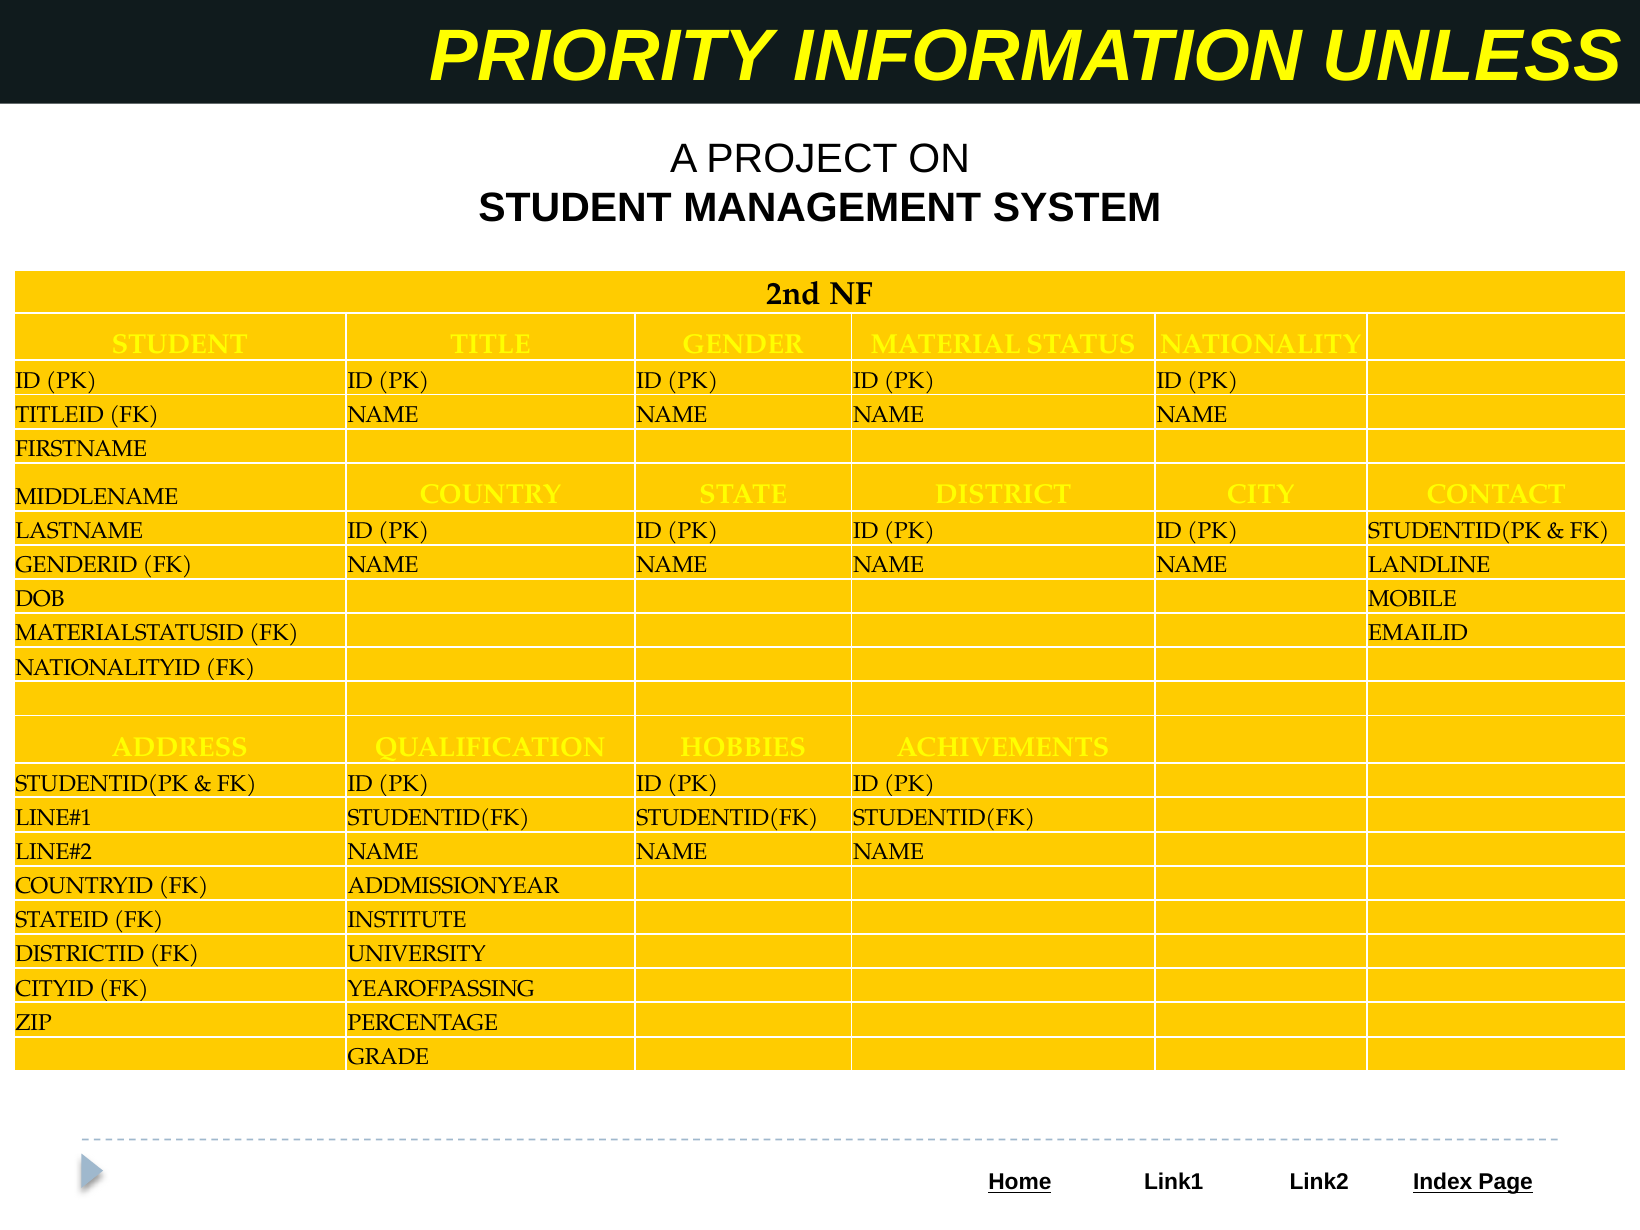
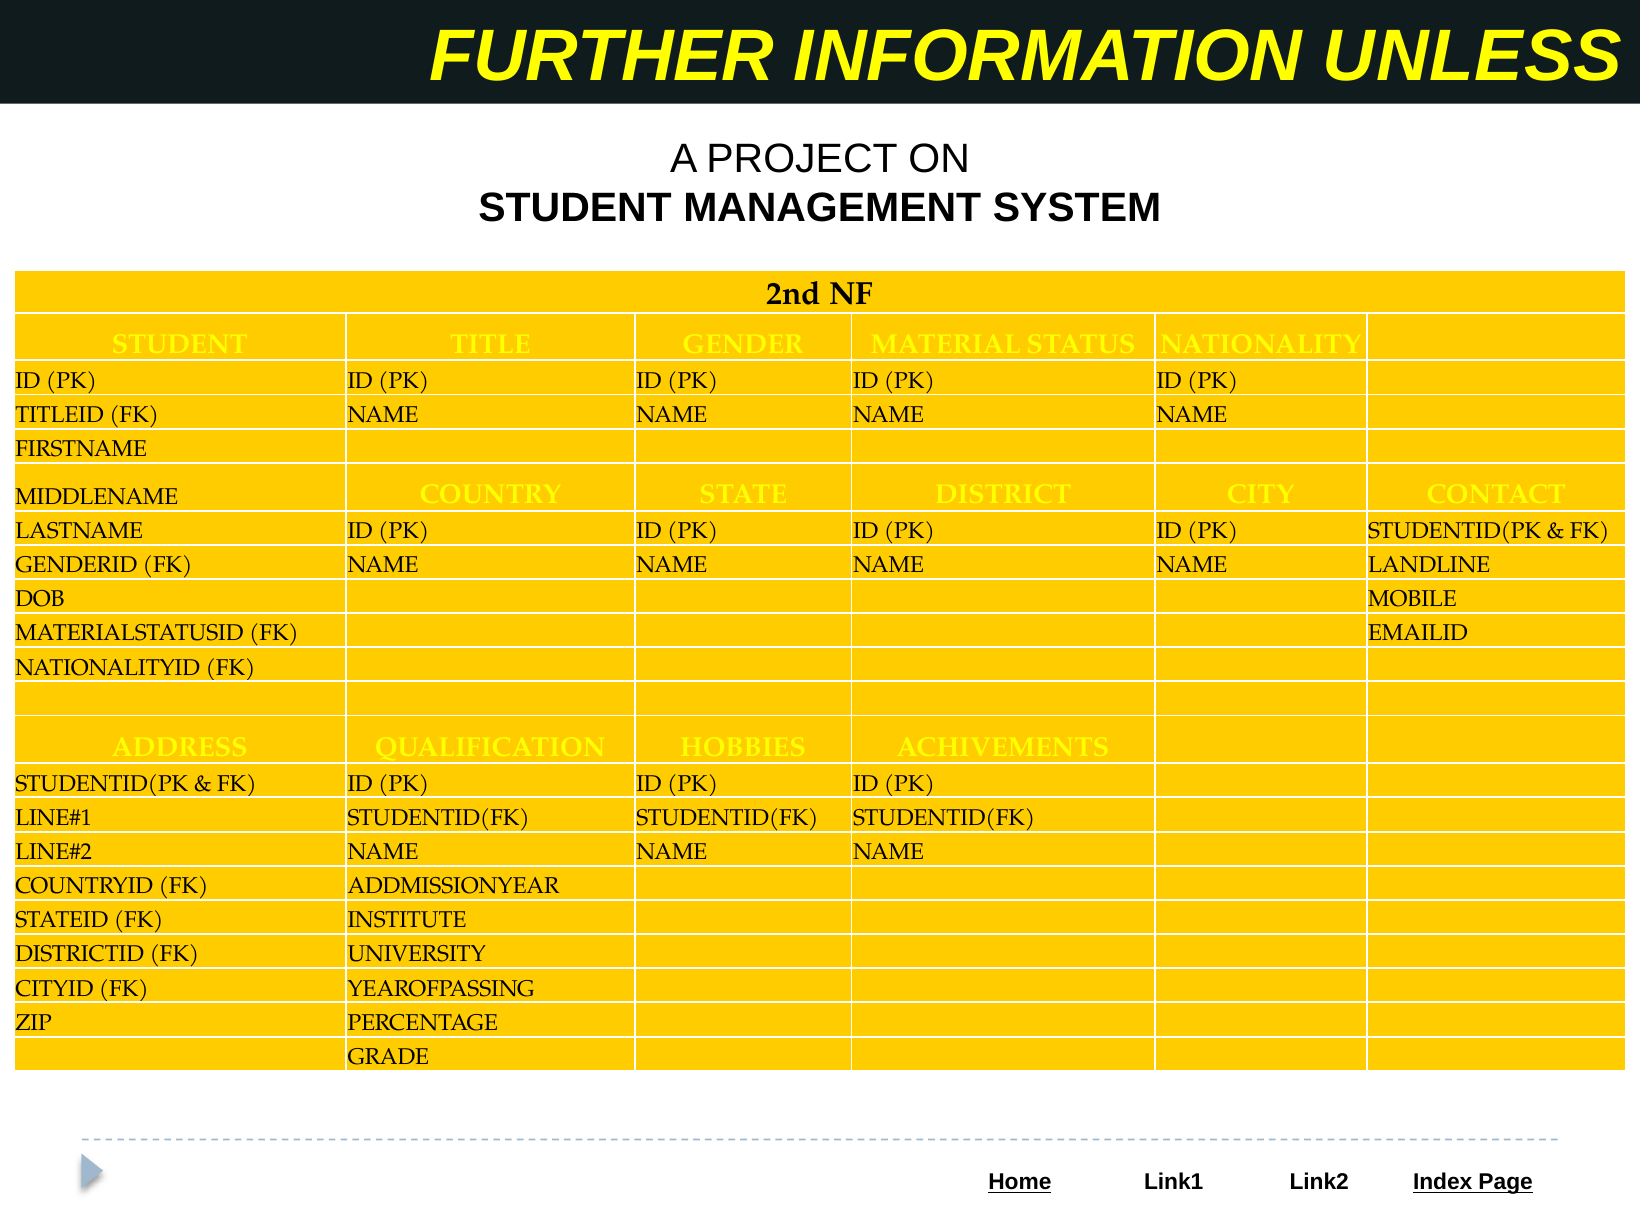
PRIORITY: PRIORITY -> FURTHER
